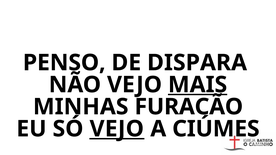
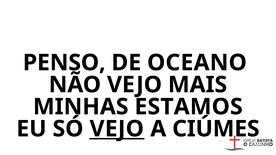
DISPARA: DISPARA -> OCEANO
MAIS underline: present -> none
FURACÃO: FURACÃO -> ESTAMOS
